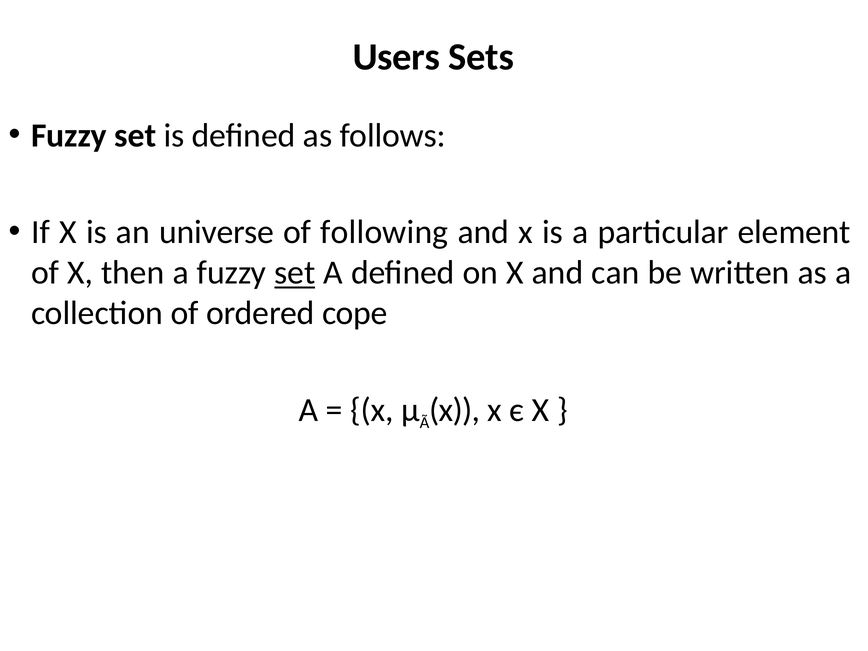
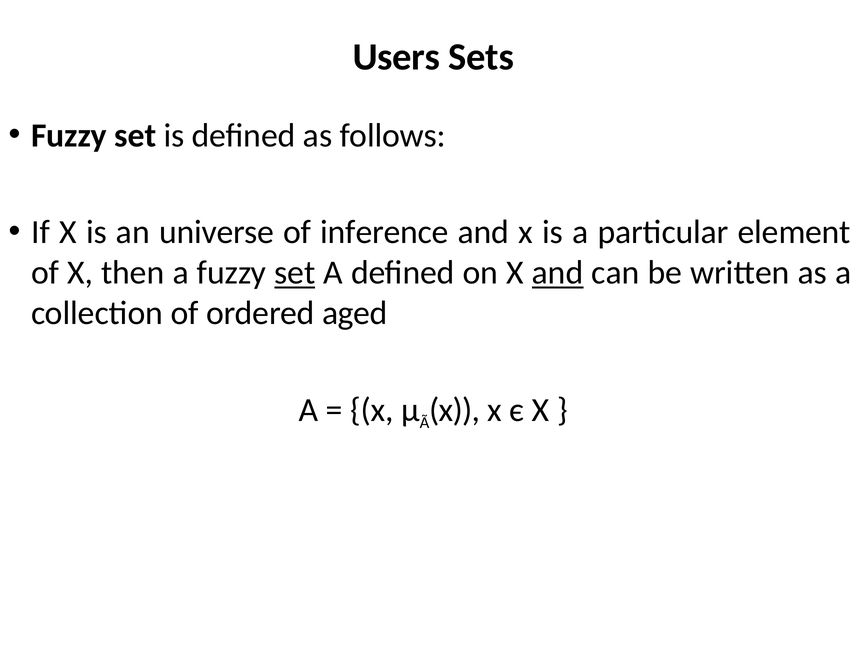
following: following -> inference
and at (558, 273) underline: none -> present
cope: cope -> aged
